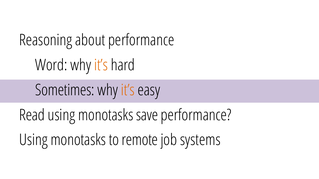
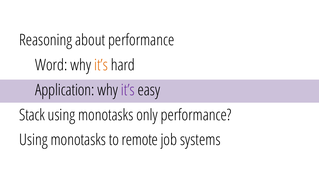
Sometimes: Sometimes -> Application
it’s at (128, 90) colour: orange -> purple
Read: Read -> Stack
save: save -> only
